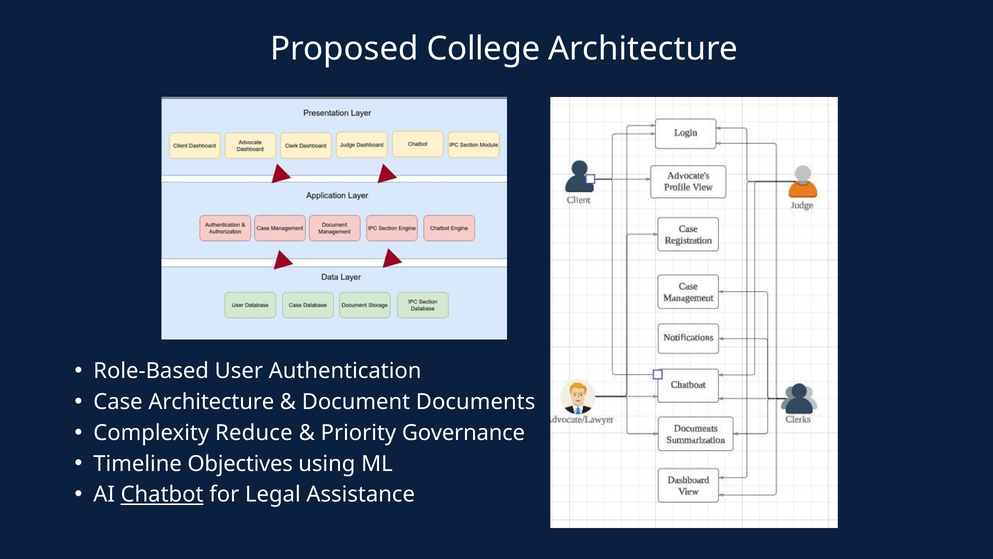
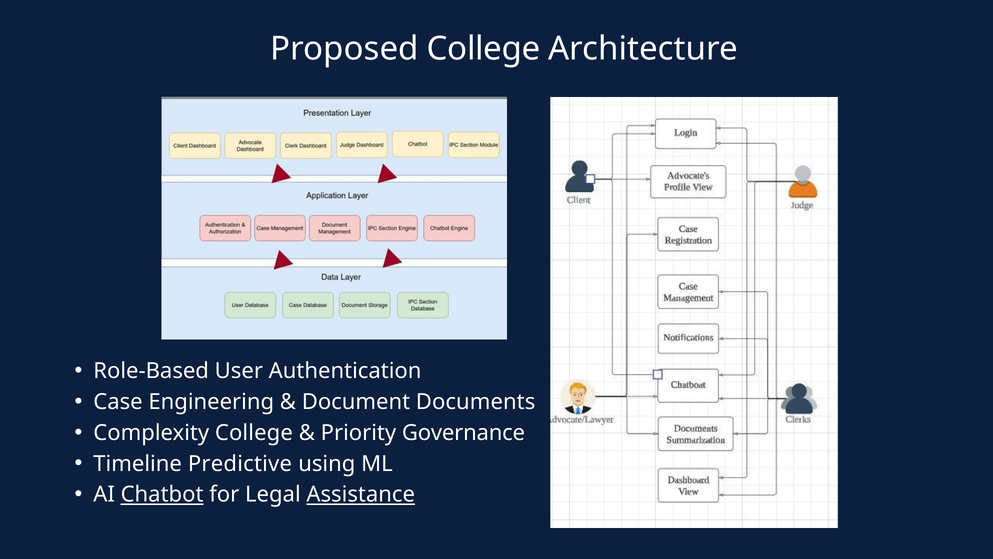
Case Architecture: Architecture -> Engineering
Complexity Reduce: Reduce -> College
Objectives: Objectives -> Predictive
Assistance underline: none -> present
